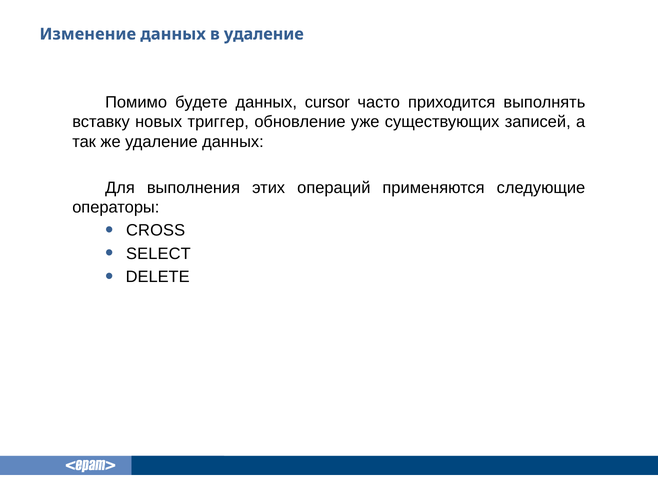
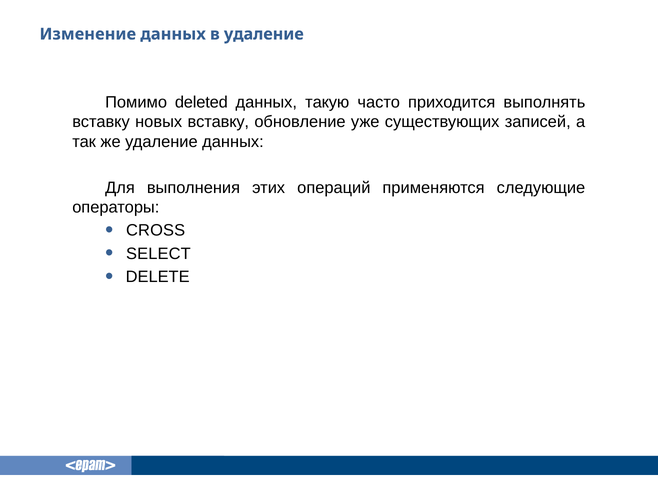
будете: будете -> deleted
cursor: cursor -> такую
новых триггер: триггер -> вставку
